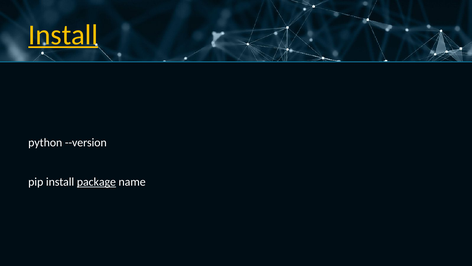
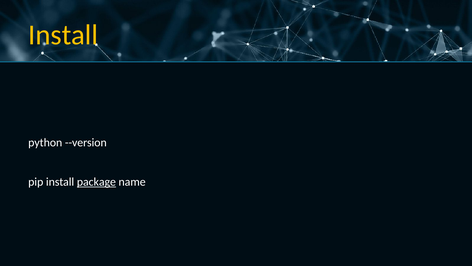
Install at (63, 35) underline: present -> none
